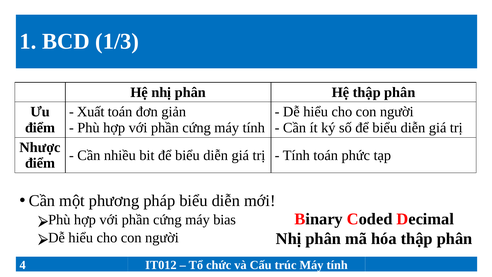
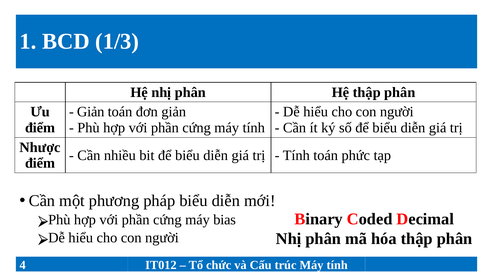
Xuất at (91, 112): Xuất -> Giản
